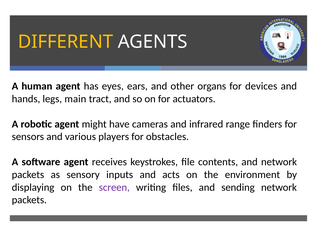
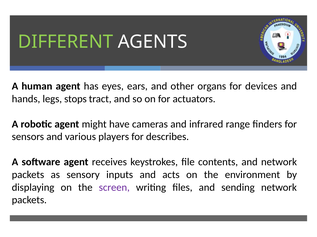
DIFFERENT colour: yellow -> light green
main: main -> stops
obstacles: obstacles -> describes
